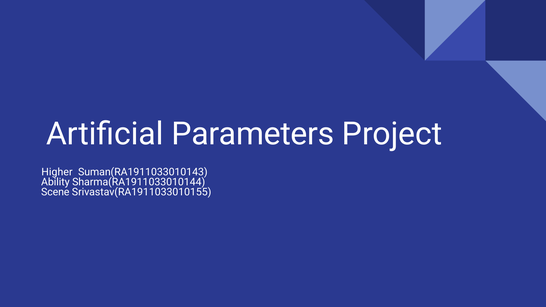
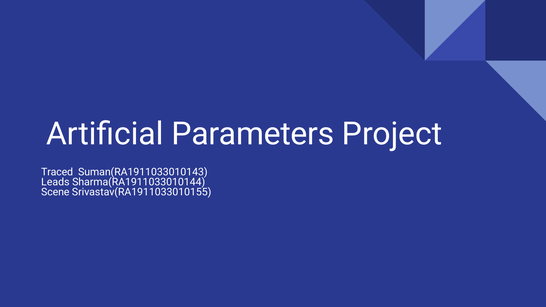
Higher: Higher -> Traced
Ability: Ability -> Leads
